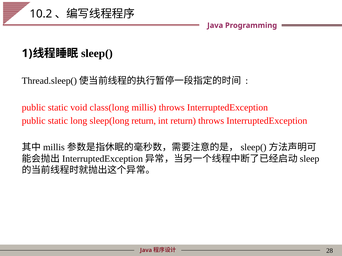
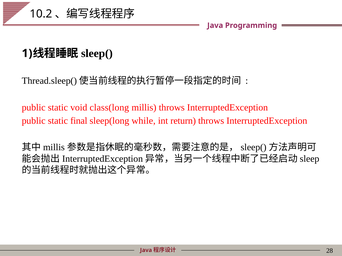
long: long -> final
sleep(long return: return -> while
